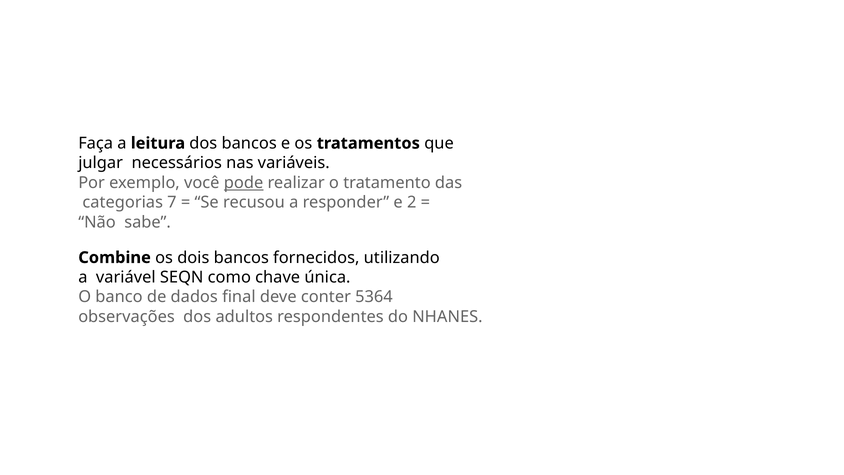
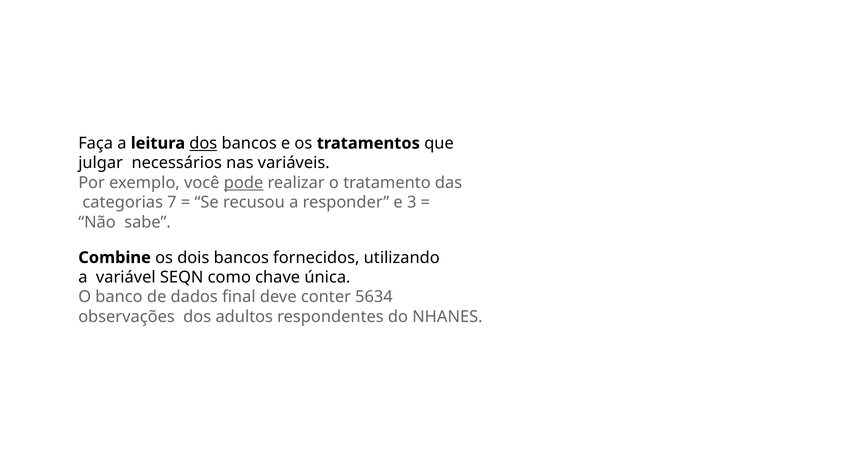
dos at (203, 143) underline: none -> present
2: 2 -> 3
5364: 5364 -> 5634
